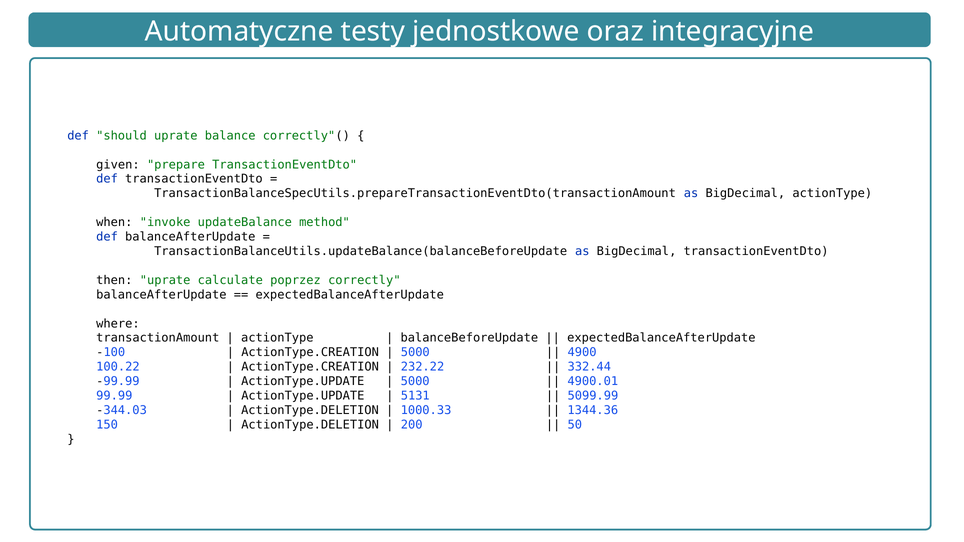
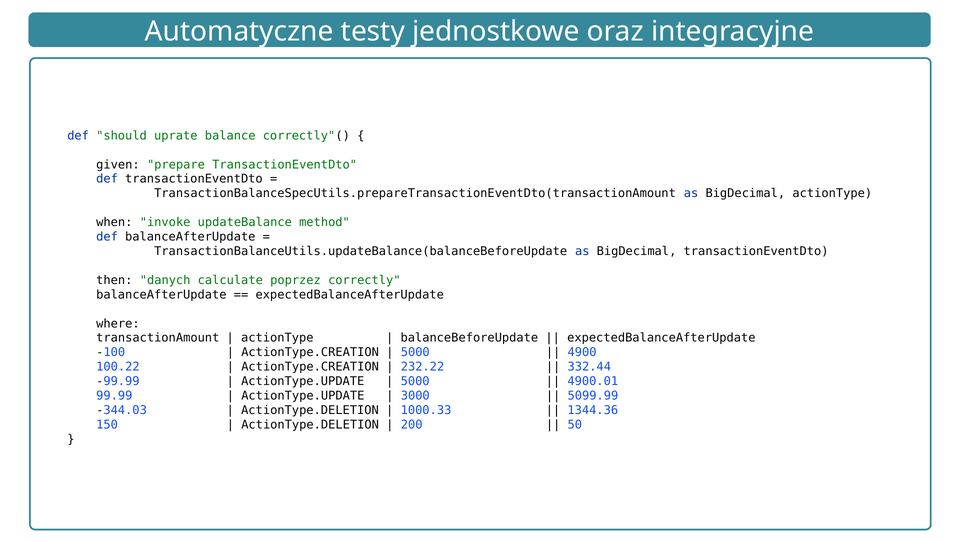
then uprate: uprate -> danych
5131: 5131 -> 3000
